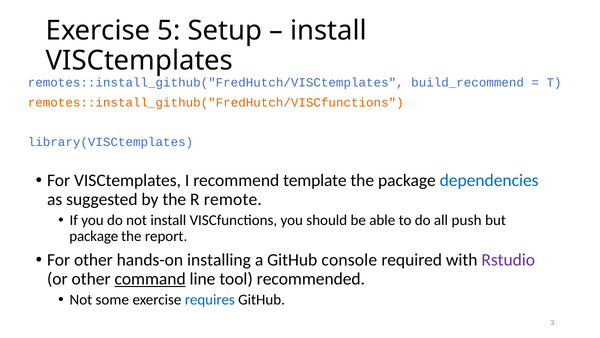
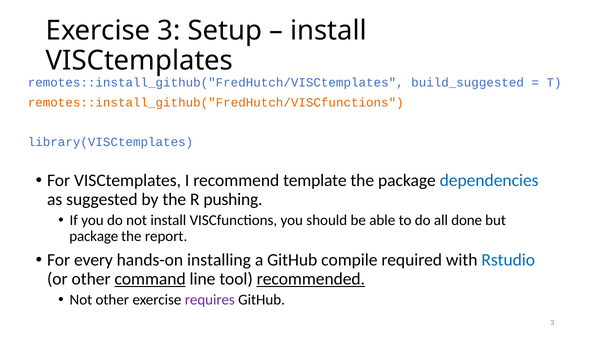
Exercise 5: 5 -> 3
build_recommend: build_recommend -> build_suggested
remote: remote -> pushing
push: push -> done
For other: other -> every
console: console -> compile
Rstudio colour: purple -> blue
recommended underline: none -> present
Not some: some -> other
requires colour: blue -> purple
